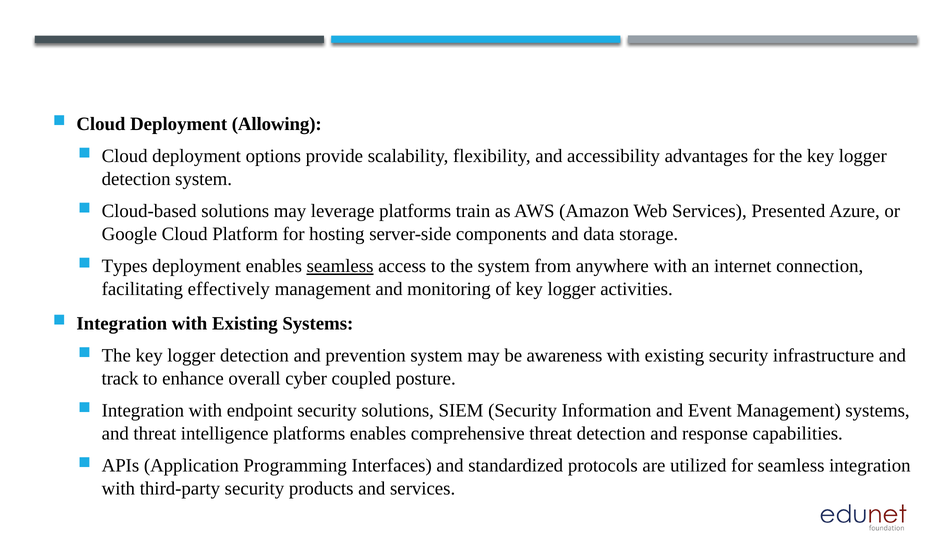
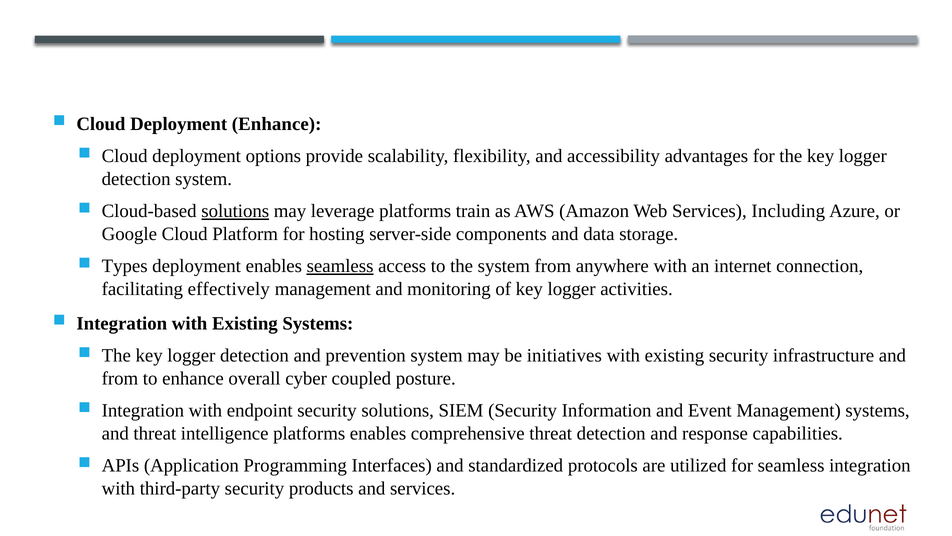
Deployment Allowing: Allowing -> Enhance
solutions at (235, 211) underline: none -> present
Presented: Presented -> Including
awareness: awareness -> initiatives
track at (120, 378): track -> from
